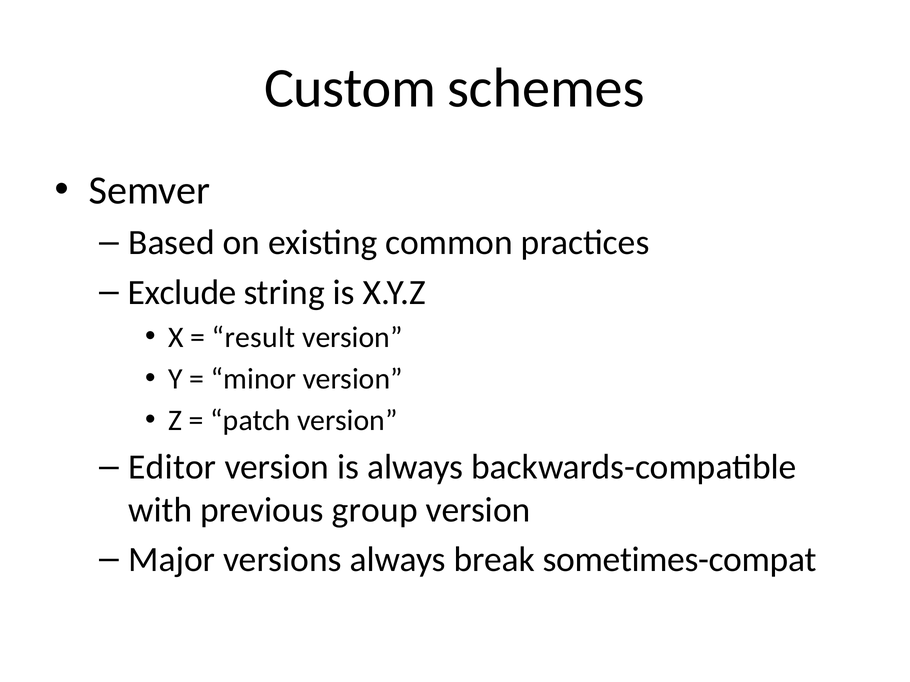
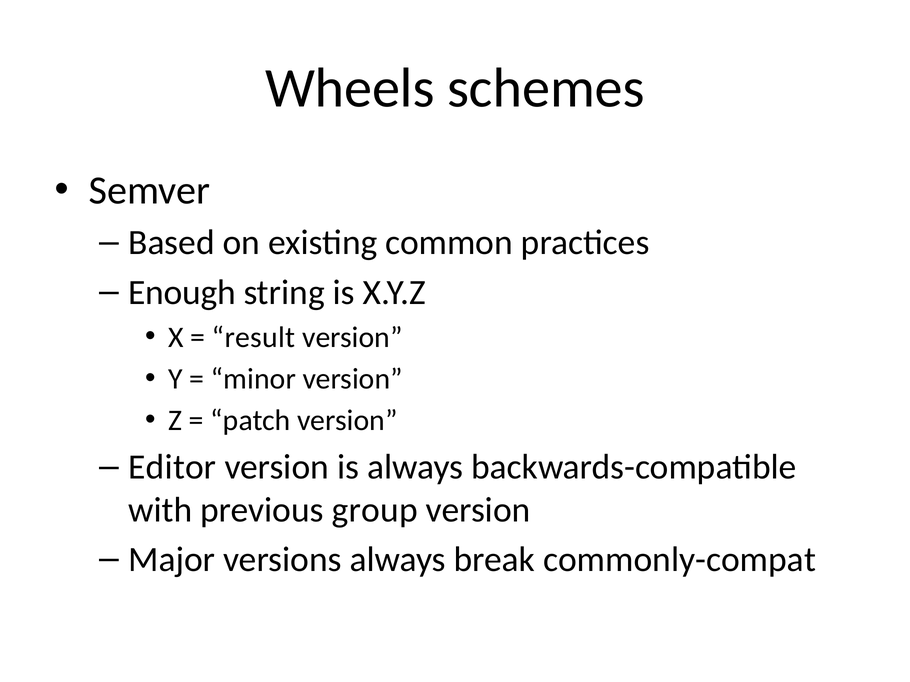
Custom: Custom -> Wheels
Exclude: Exclude -> Enough
sometimes-compat: sometimes-compat -> commonly-compat
